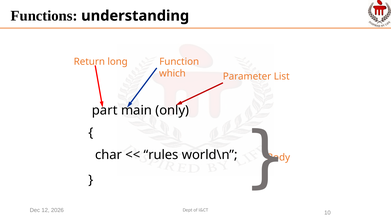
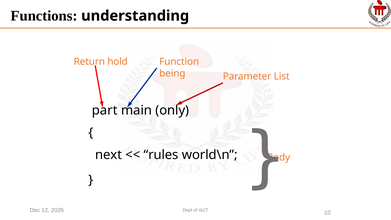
long: long -> hold
which: which -> being
char: char -> next
